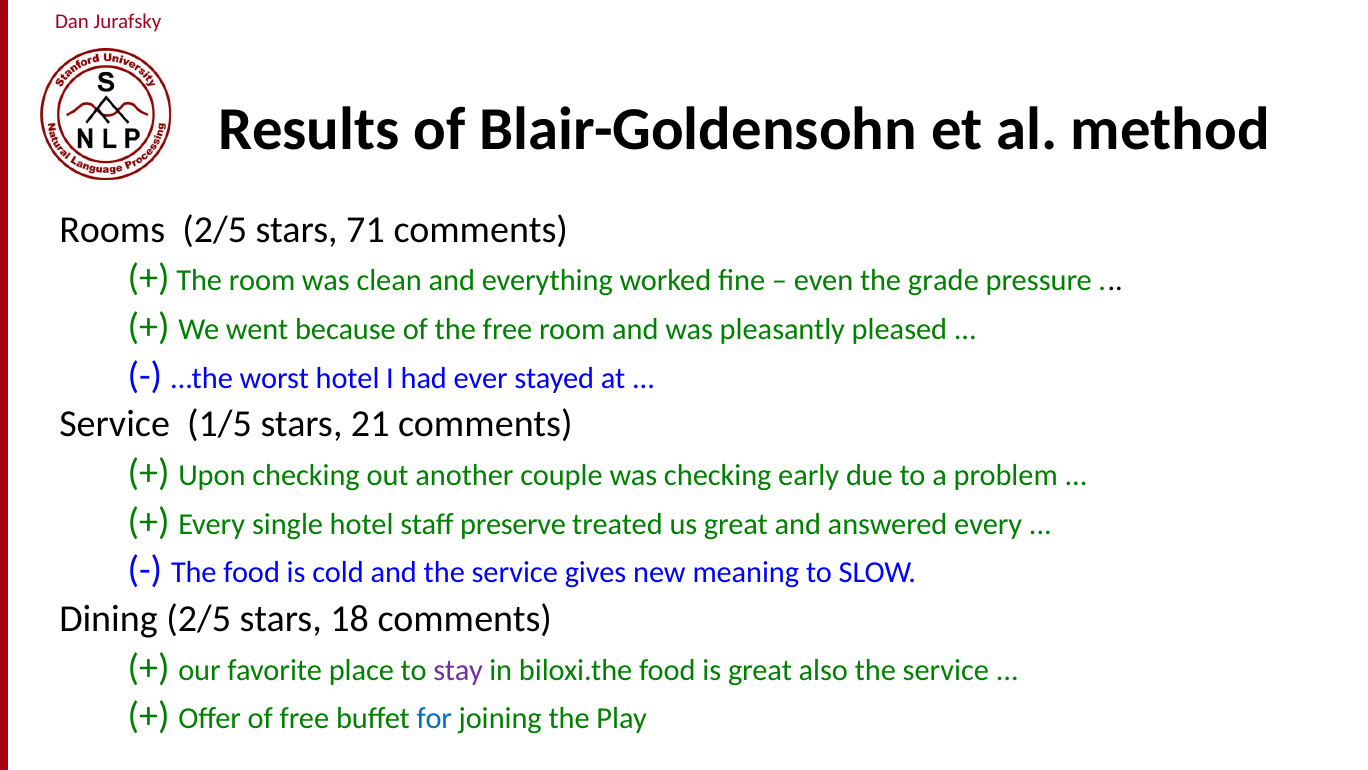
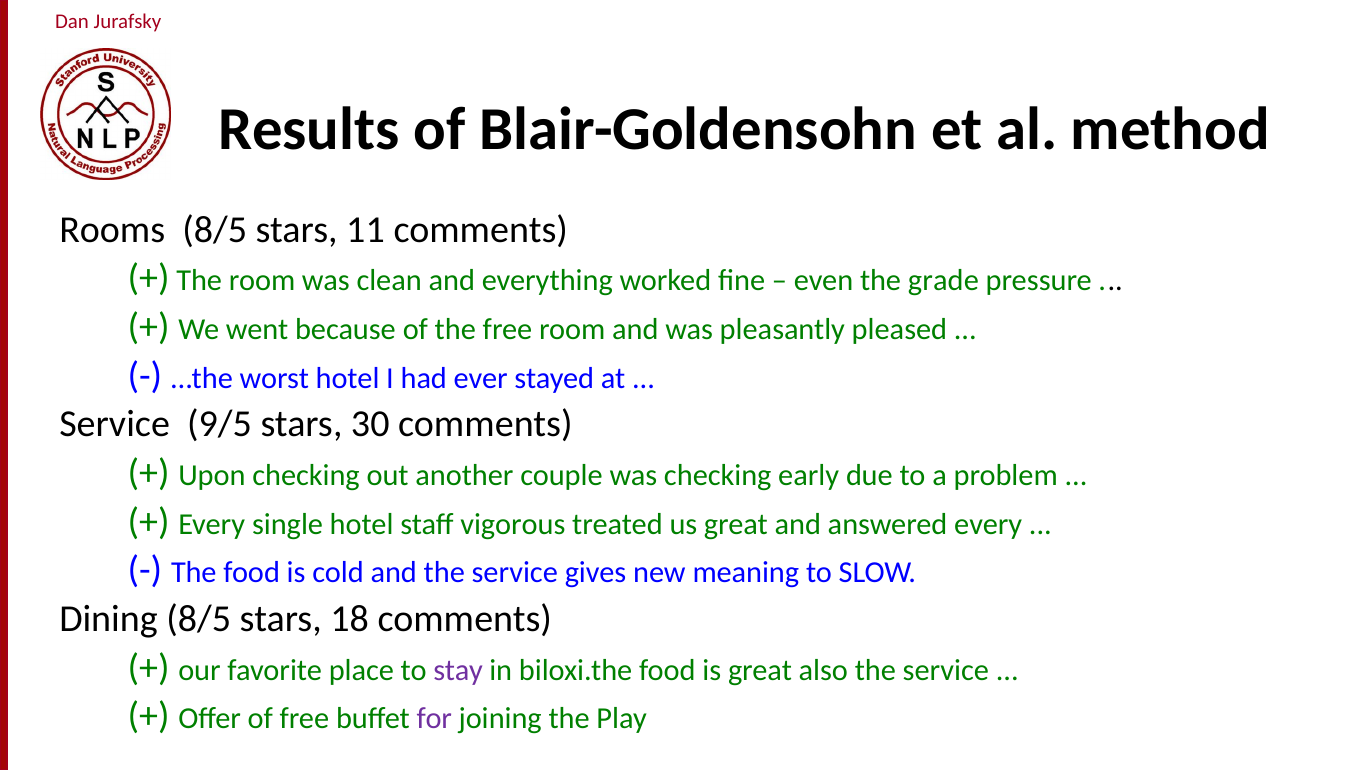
Rooms 2/5: 2/5 -> 8/5
71: 71 -> 11
1/5: 1/5 -> 9/5
21: 21 -> 30
preserve: preserve -> vigorous
Dining 2/5: 2/5 -> 8/5
for colour: blue -> purple
